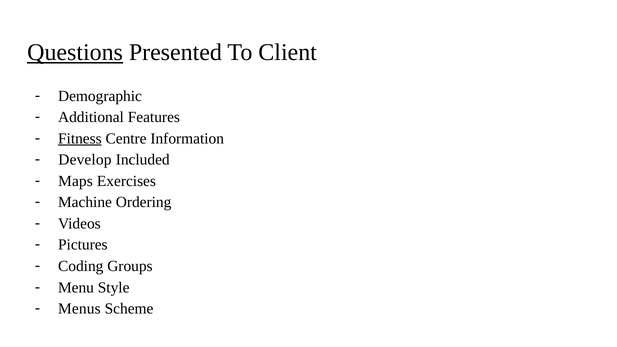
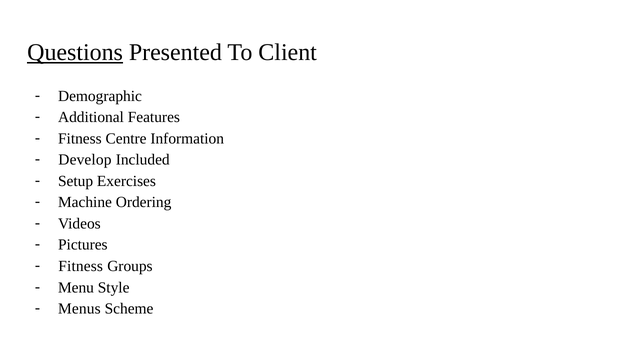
Fitness at (80, 139) underline: present -> none
Maps: Maps -> Setup
Coding at (81, 266): Coding -> Fitness
